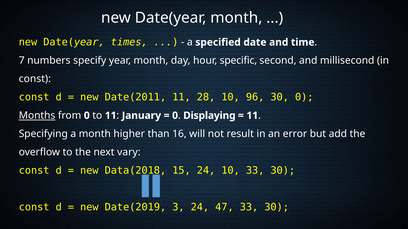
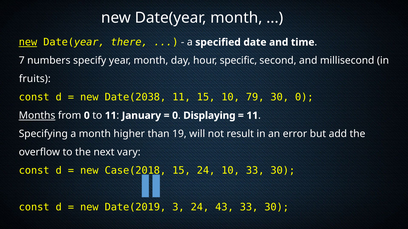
new at (28, 42) underline: none -> present
times: times -> there
const at (35, 79): const -> fruits
Date(2011: Date(2011 -> Date(2038
11 28: 28 -> 15
96: 96 -> 79
16: 16 -> 19
Data(2018: Data(2018 -> Case(2018
47: 47 -> 43
